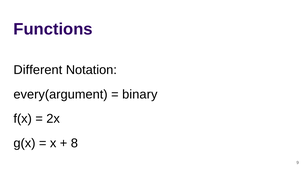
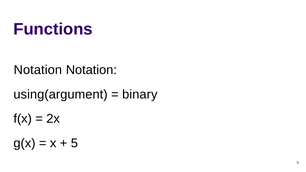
Different at (38, 70): Different -> Notation
every(argument: every(argument -> using(argument
8: 8 -> 5
